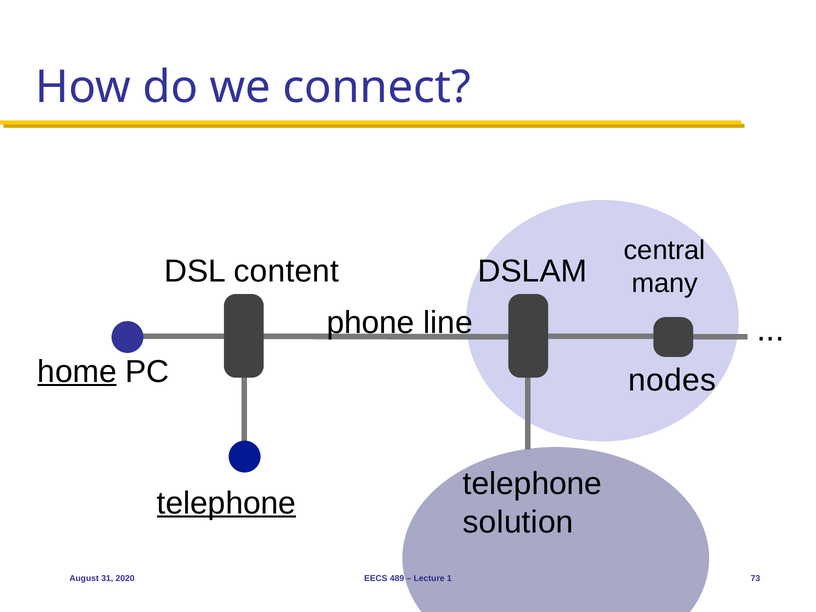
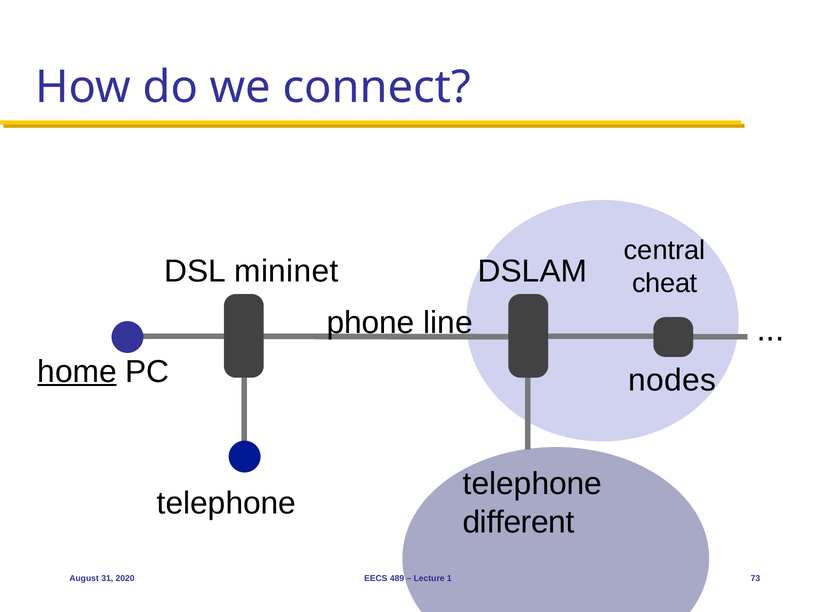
content: content -> mininet
many: many -> cheat
telephone at (227, 503) underline: present -> none
solution: solution -> different
